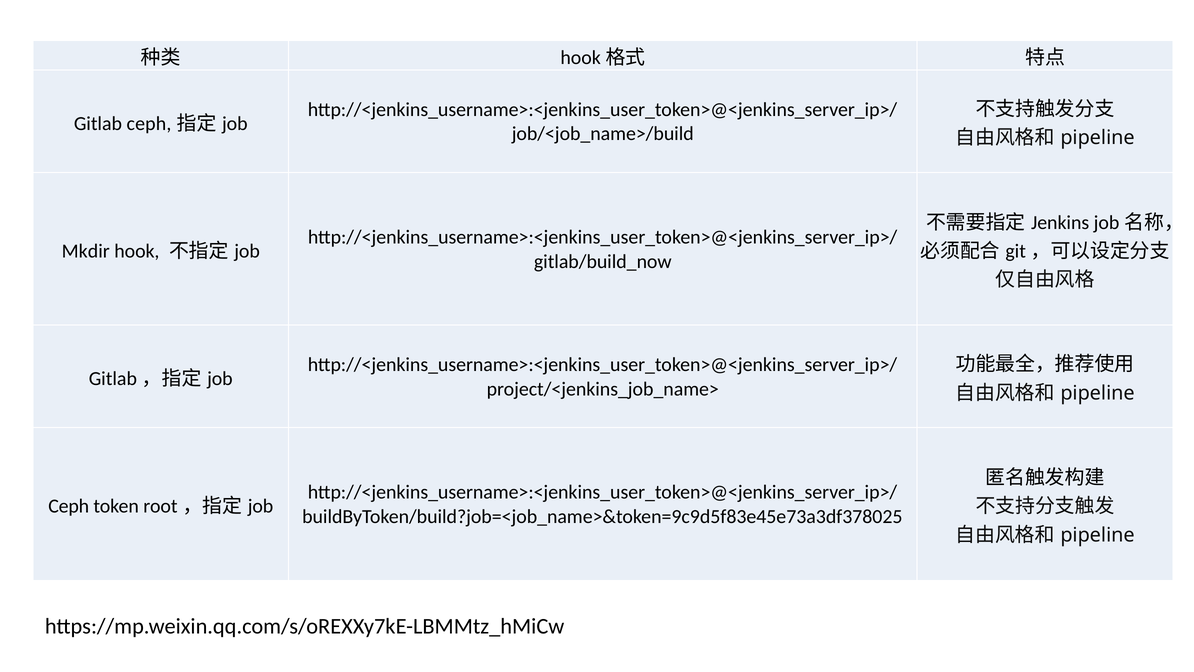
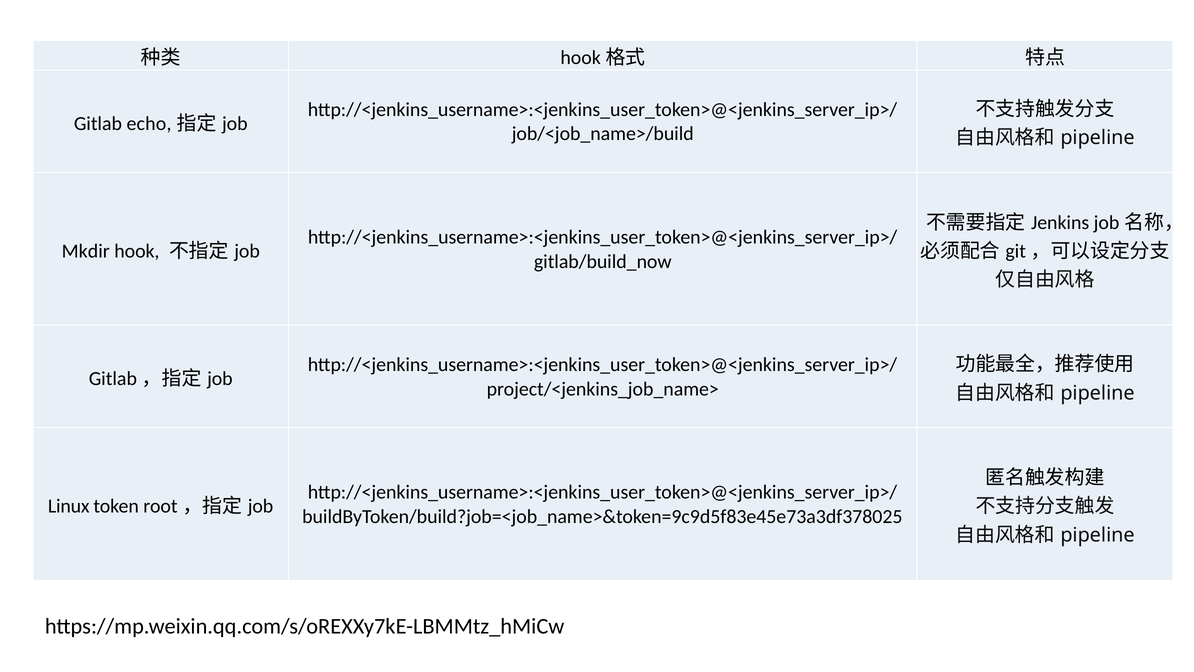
Gitlab ceph: ceph -> echo
Ceph at (69, 506): Ceph -> Linux
